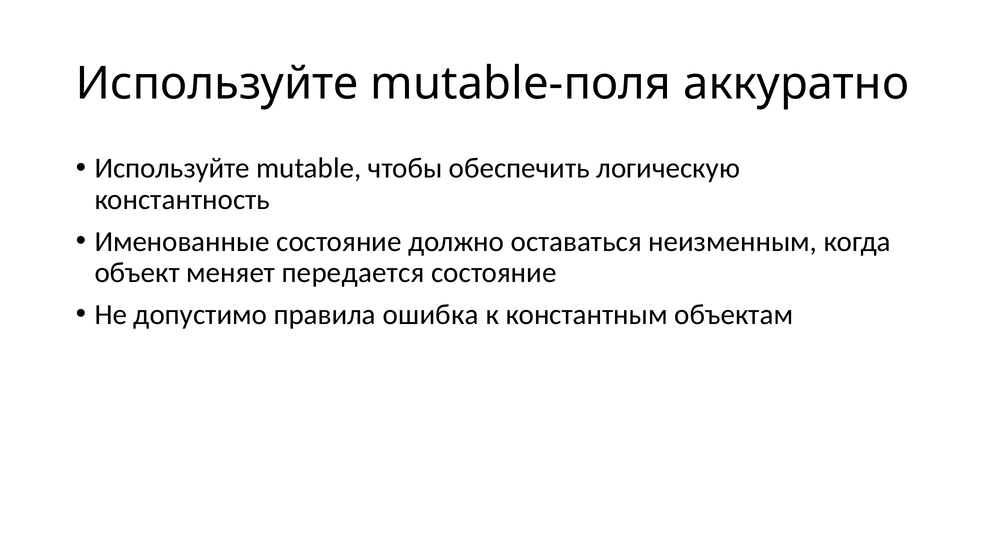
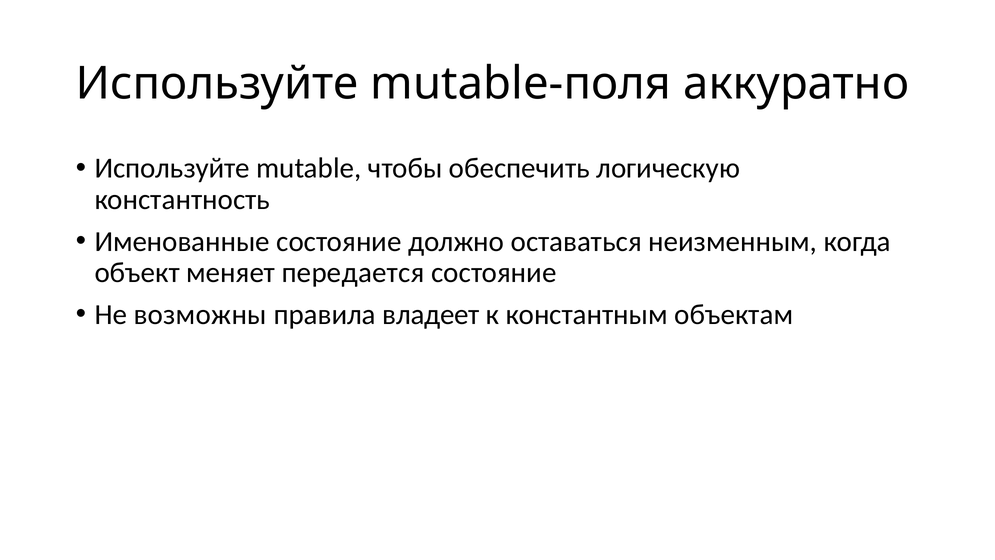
допустимо: допустимо -> возможны
ошибка: ошибка -> владеет
